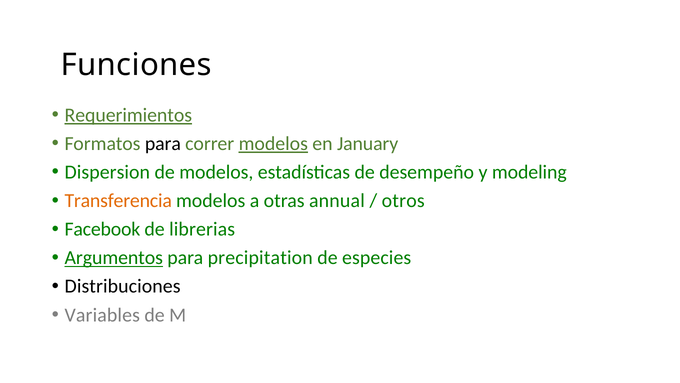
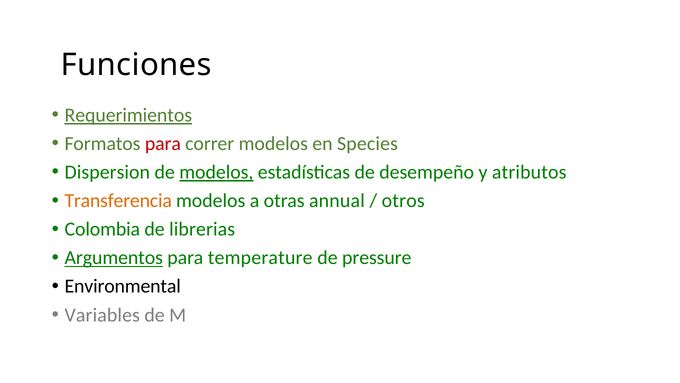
para at (163, 143) colour: black -> red
modelos at (273, 143) underline: present -> none
January: January -> Species
modelos at (216, 172) underline: none -> present
modeling: modeling -> atributos
Facebook: Facebook -> Colombia
precipitation: precipitation -> temperature
especies: especies -> pressure
Distribuciones: Distribuciones -> Environmental
